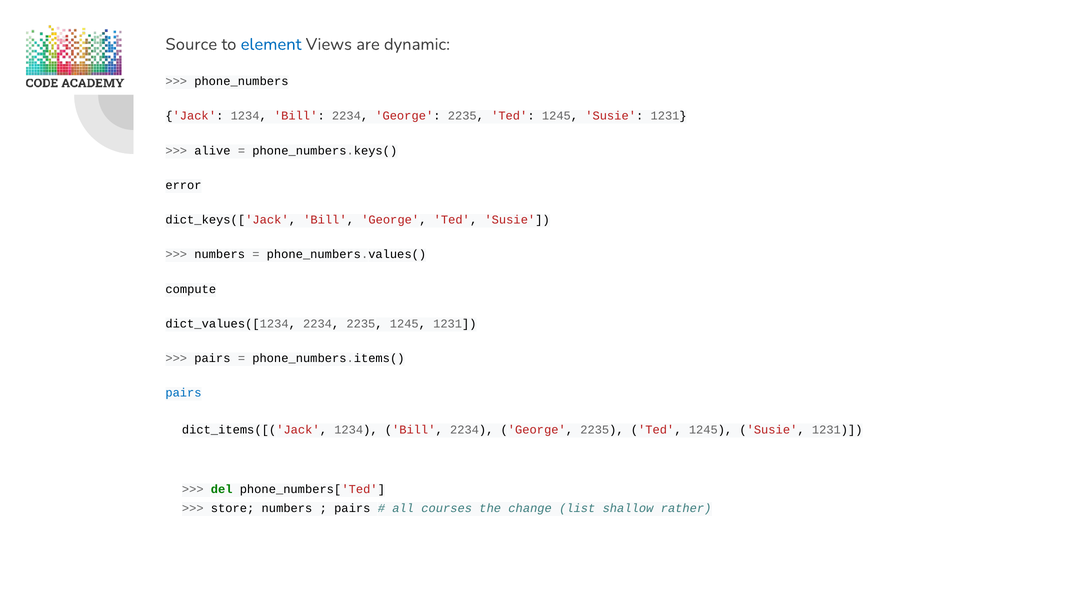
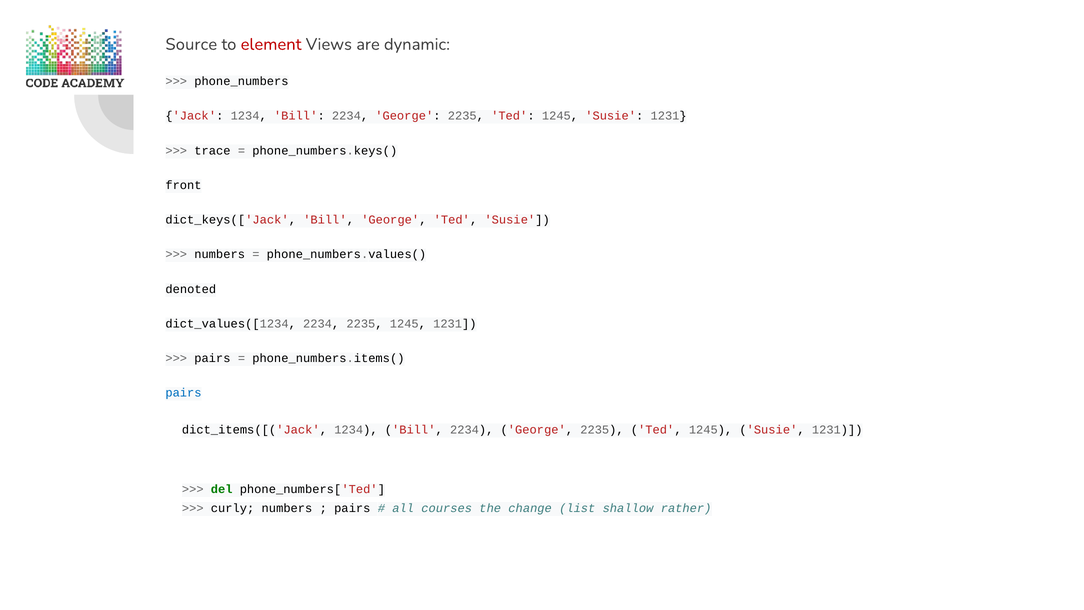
element colour: blue -> red
alive: alive -> trace
error: error -> front
compute: compute -> denoted
store: store -> curly
